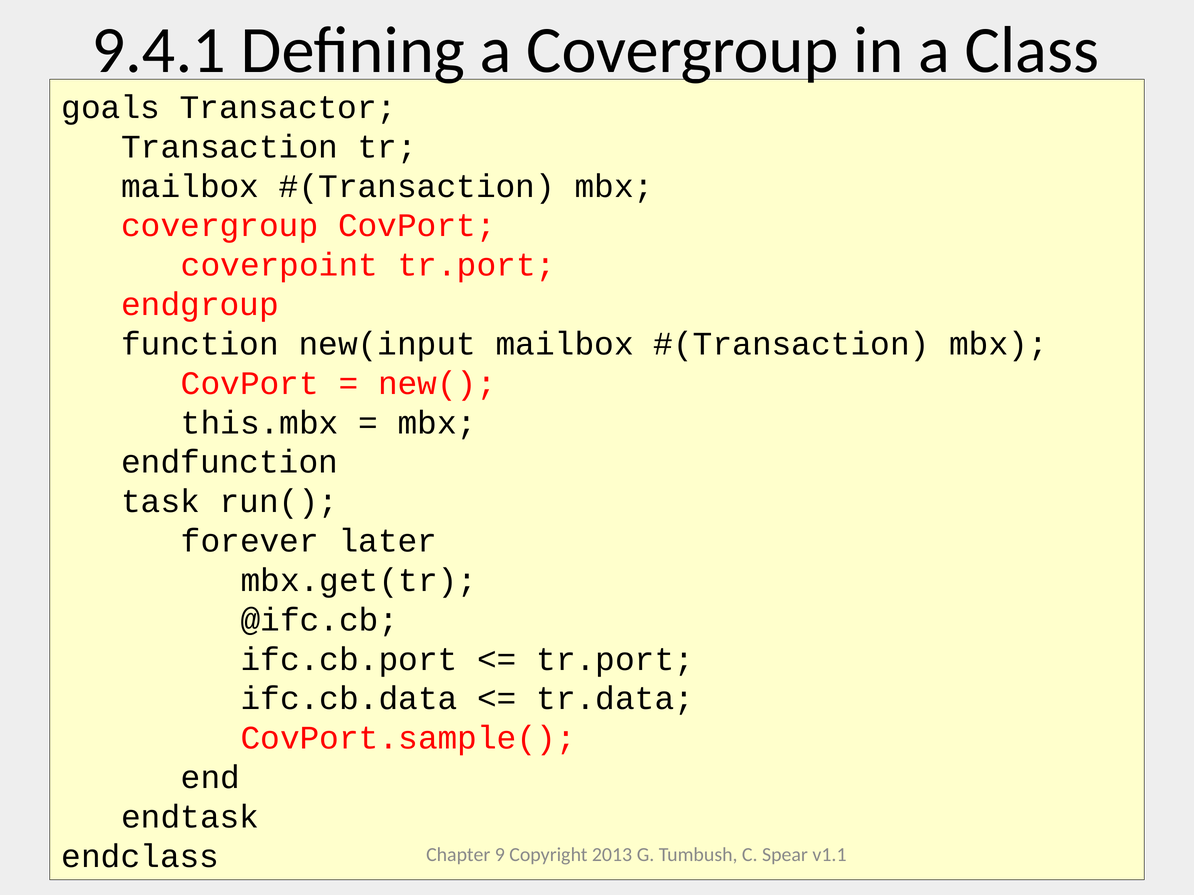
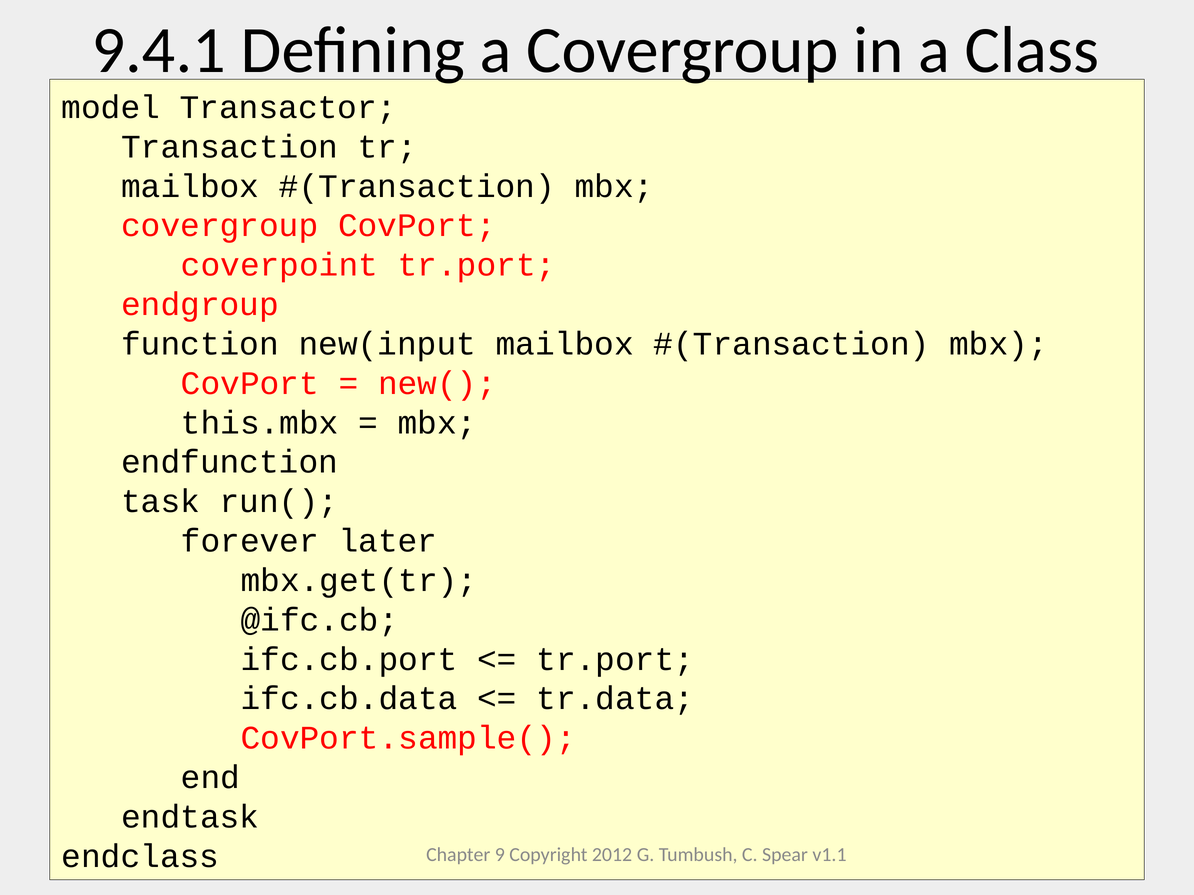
goals: goals -> model
2013: 2013 -> 2012
